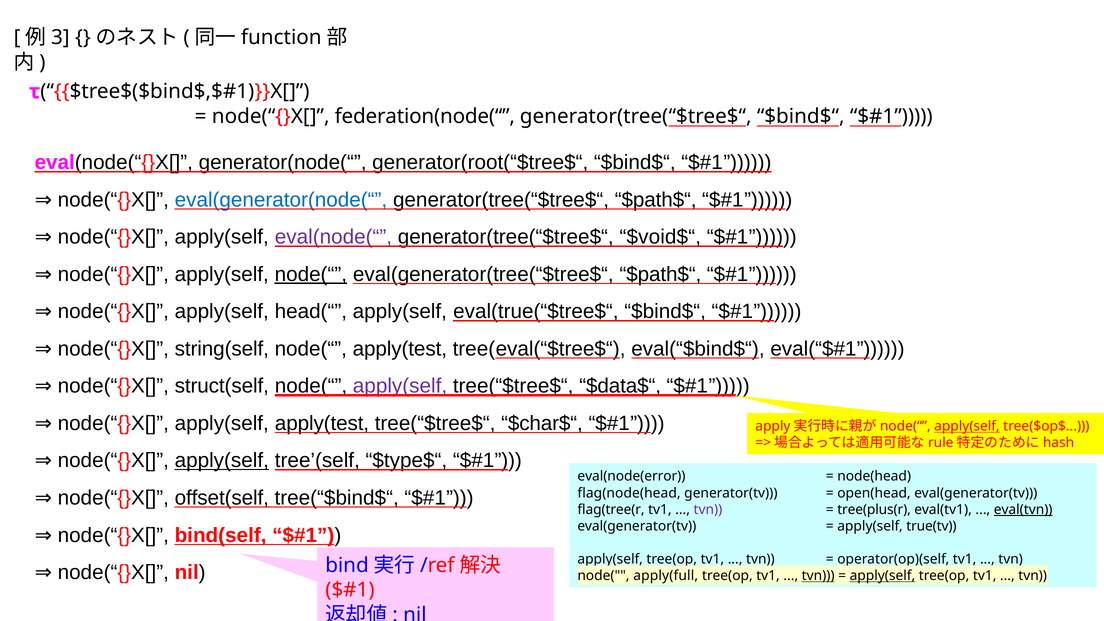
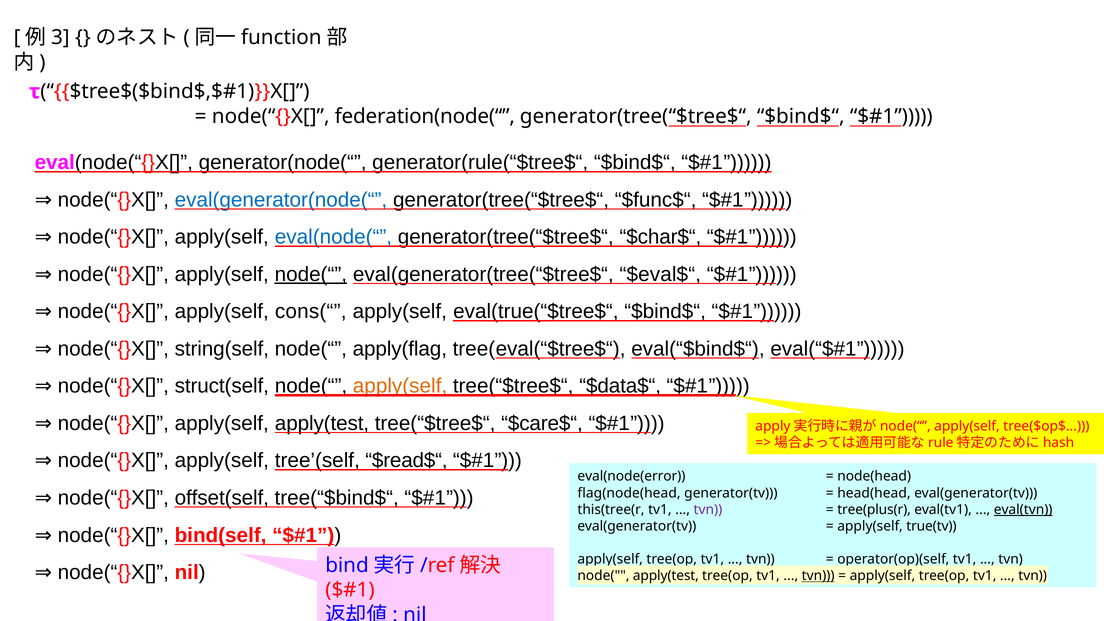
generator(root(“$tree$“: generator(root(“$tree$“ -> generator(rule(“$tree$“
generator(tree(“$tree$“ $path$“: $path$“ -> $func$“
eval(node(“ colour: purple -> blue
$void$“: $void$“ -> $char$“
eval(generator(tree(“$tree$“ $path$“: $path$“ -> $eval$“
head(“: head(“ -> cons(“
node(“ apply(test: apply(test -> apply(flag
apply(self at (400, 386) colour: purple -> orange
$char$“: $char$“ -> $care$“
apply(self at (967, 426) underline: present -> none
apply(self at (222, 461) underline: present -> none
$type$“: $type$“ -> $read$“
open(head: open(head -> head(head
flag(tree(r: flag(tree(r -> this(tree(r
node( apply(full: apply(full -> apply(test
apply(self at (882, 576) underline: present -> none
